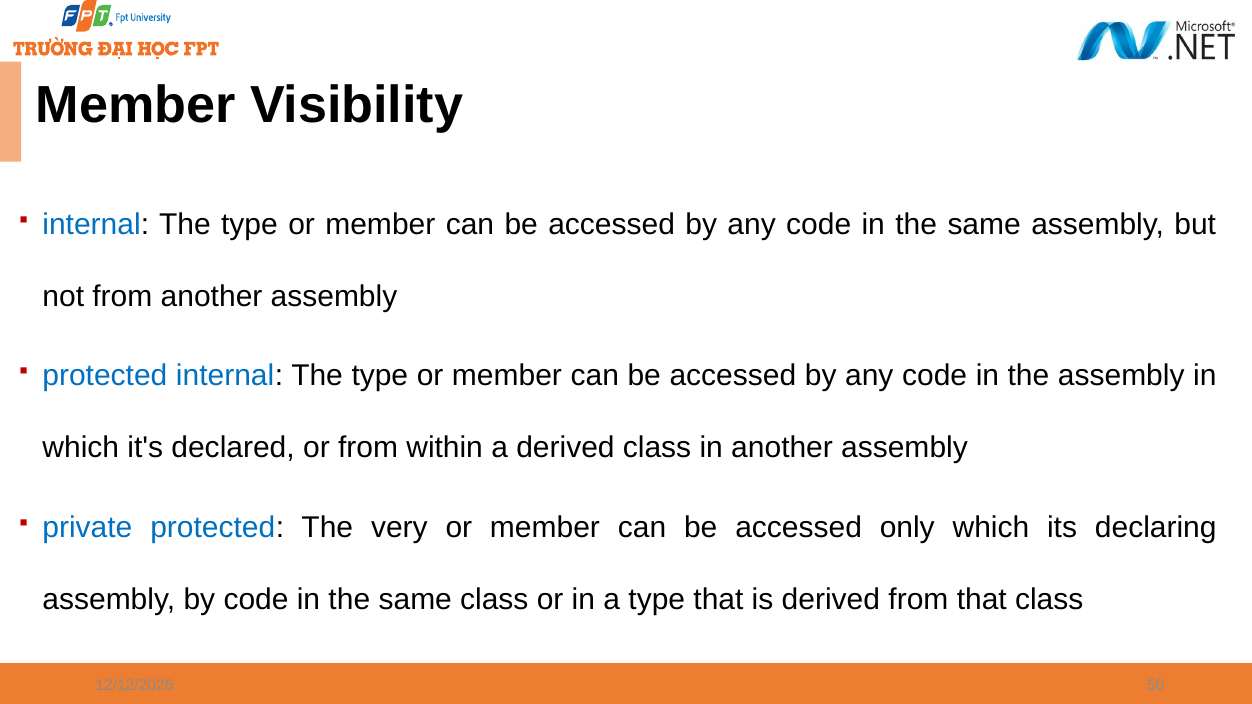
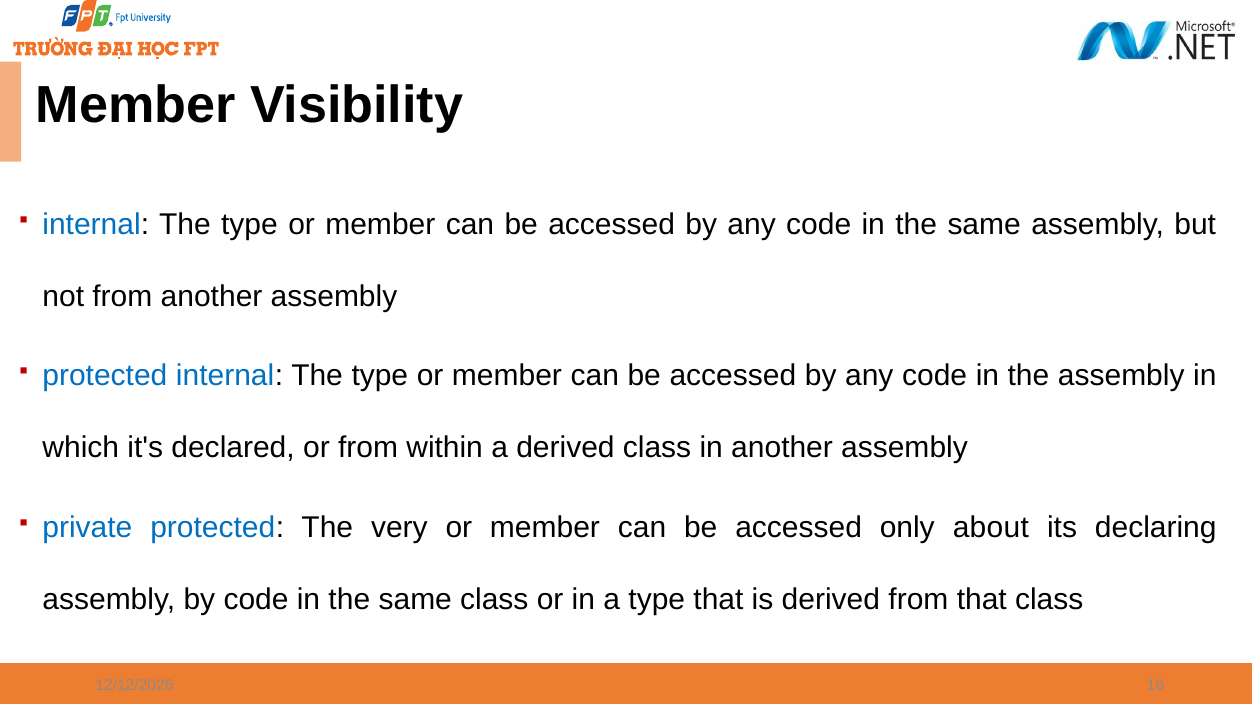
only which: which -> about
50: 50 -> 16
